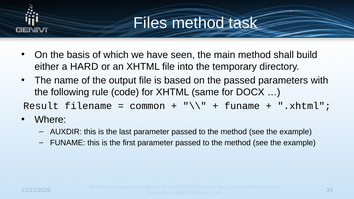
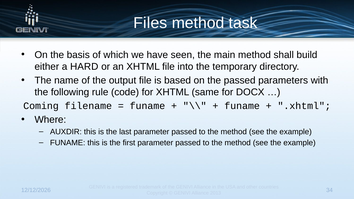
Result: Result -> Coming
common at (147, 106): common -> funame
